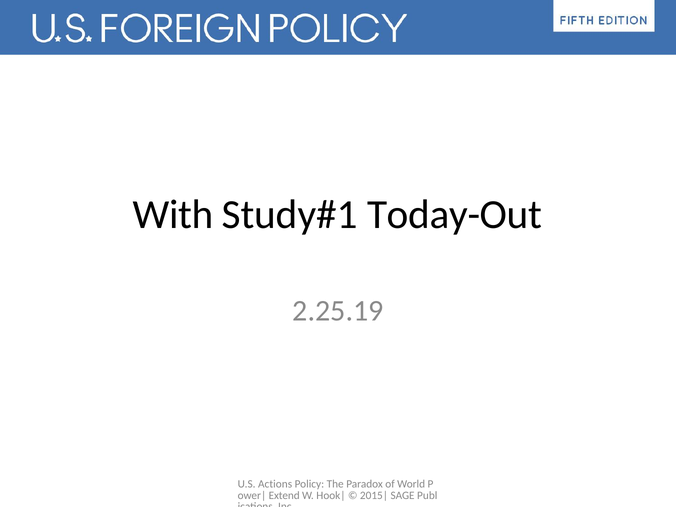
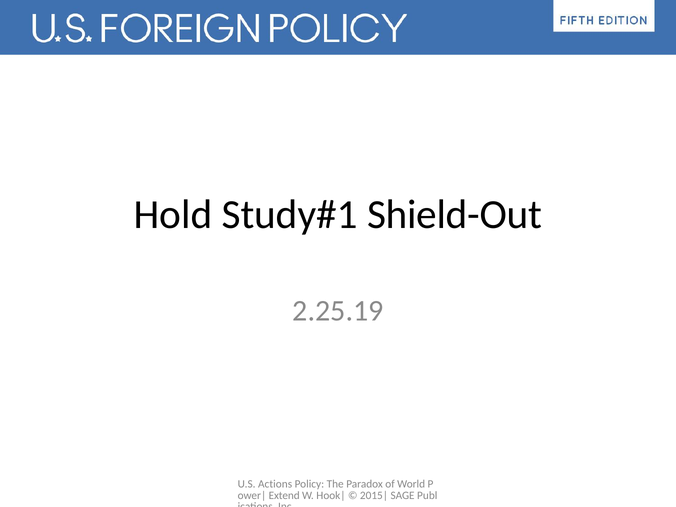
With: With -> Hold
Today-Out: Today-Out -> Shield-Out
